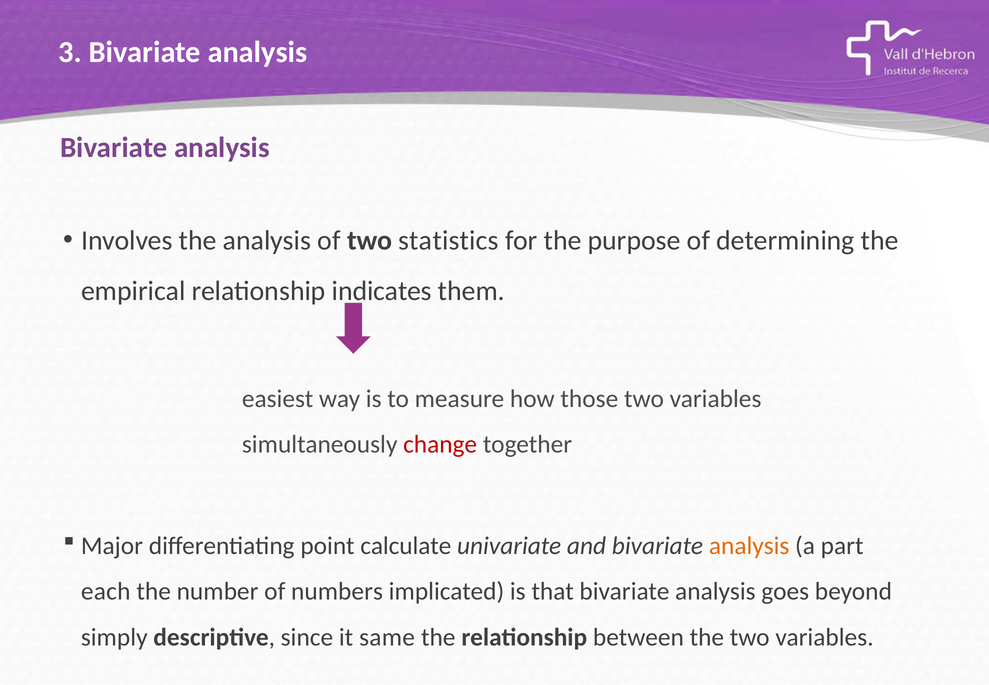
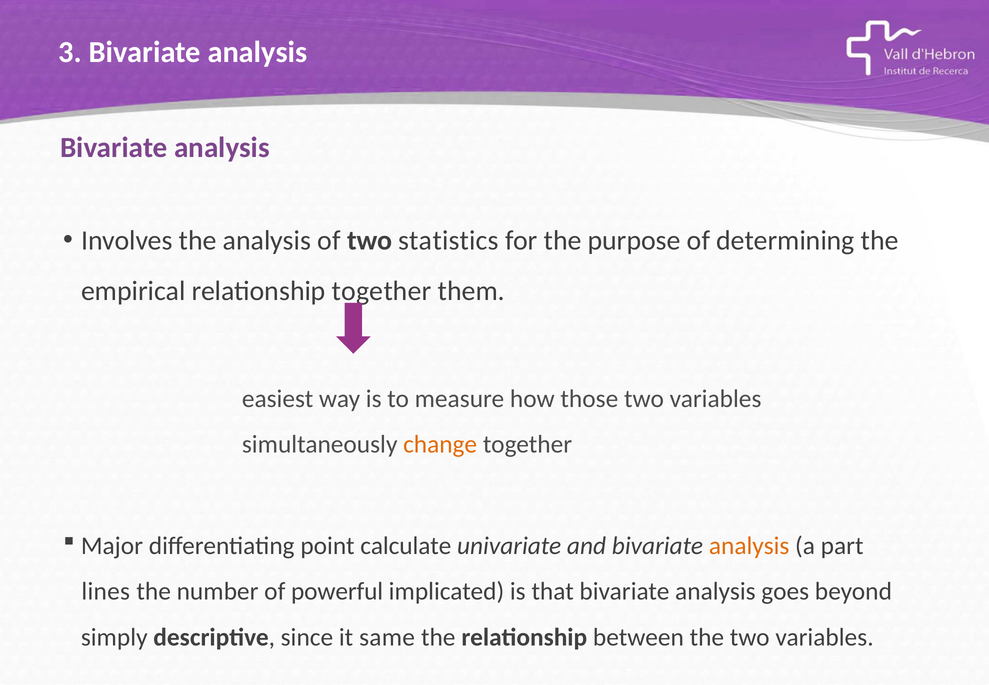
relationship indicates: indicates -> together
change colour: red -> orange
each: each -> lines
numbers: numbers -> powerful
